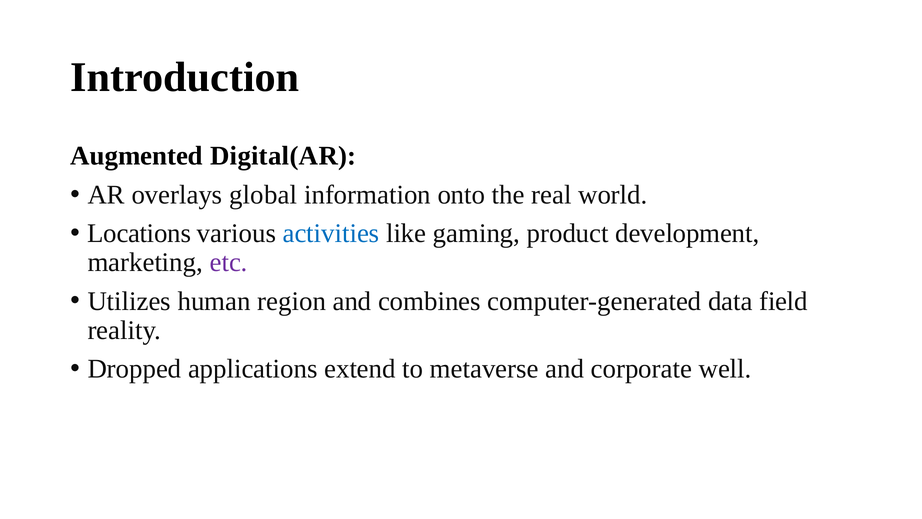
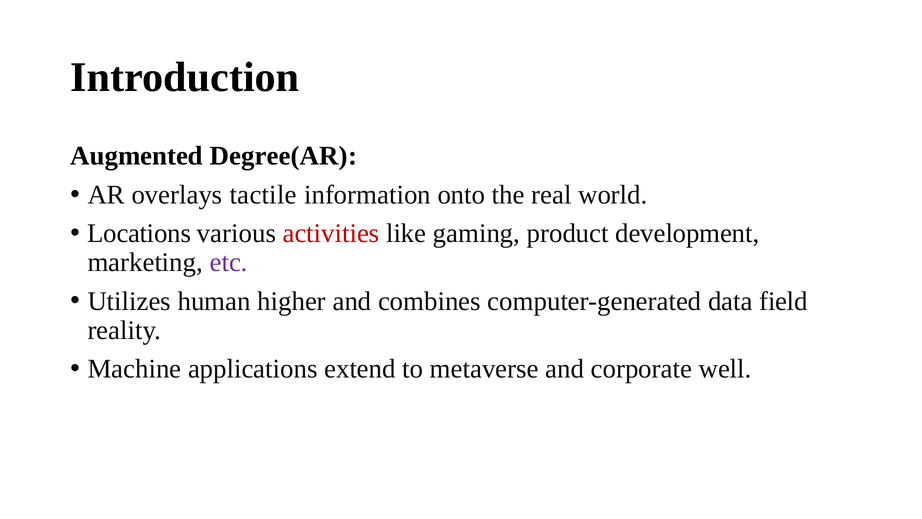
Digital(AR: Digital(AR -> Degree(AR
global: global -> tactile
activities colour: blue -> red
region: region -> higher
Dropped: Dropped -> Machine
